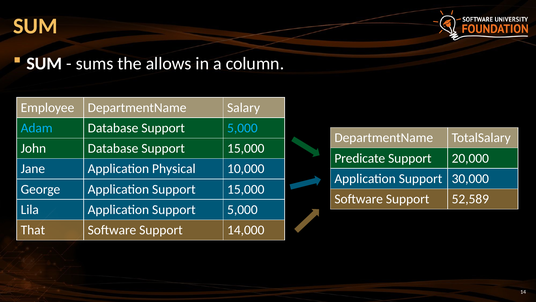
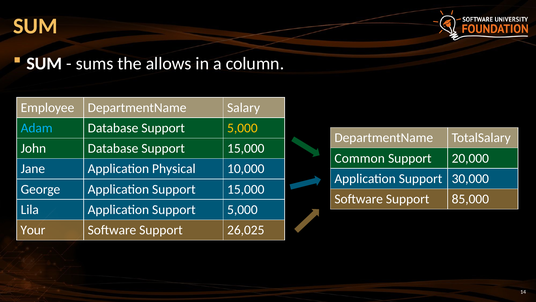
5,000 at (242, 128) colour: light blue -> yellow
Predicate: Predicate -> Common
52,589: 52,589 -> 85,000
That: That -> Your
14,000: 14,000 -> 26,025
